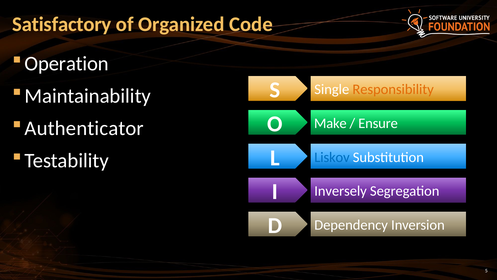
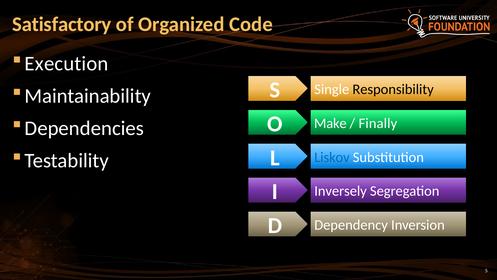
Operation: Operation -> Execution
Responsibility colour: orange -> black
Ensure: Ensure -> Finally
Authenticator: Authenticator -> Dependencies
